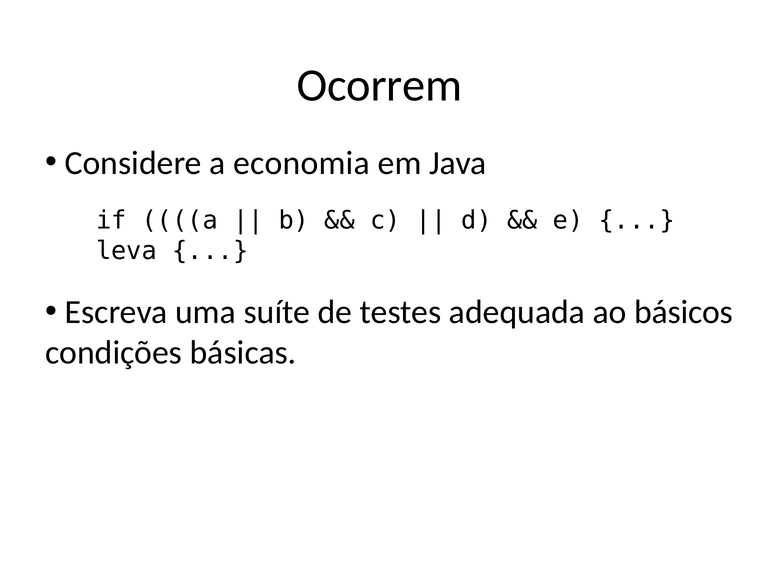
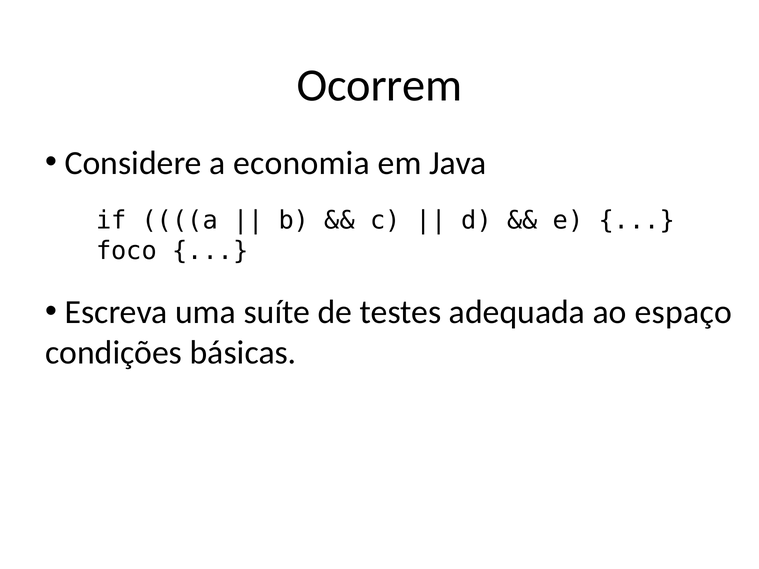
leva: leva -> foco
básicos: básicos -> espaço
